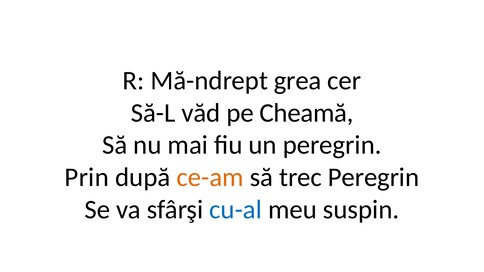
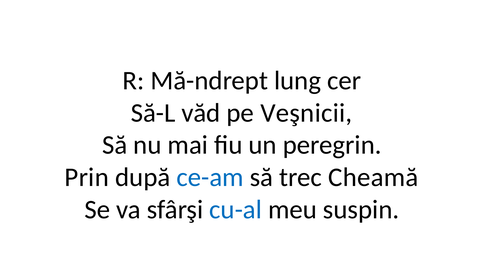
grea: grea -> lung
Cheamă: Cheamă -> Veşnicii
ce-am colour: orange -> blue
trec Peregrin: Peregrin -> Cheamă
